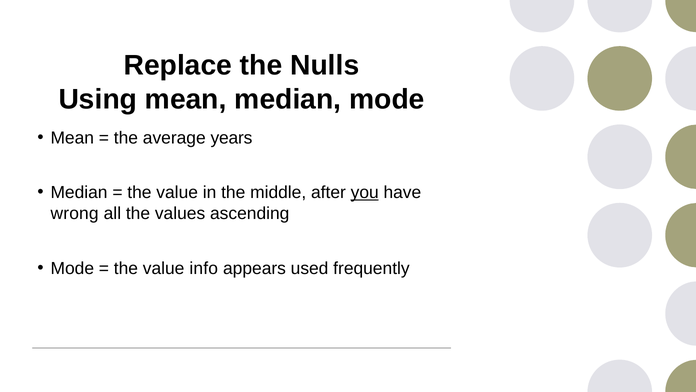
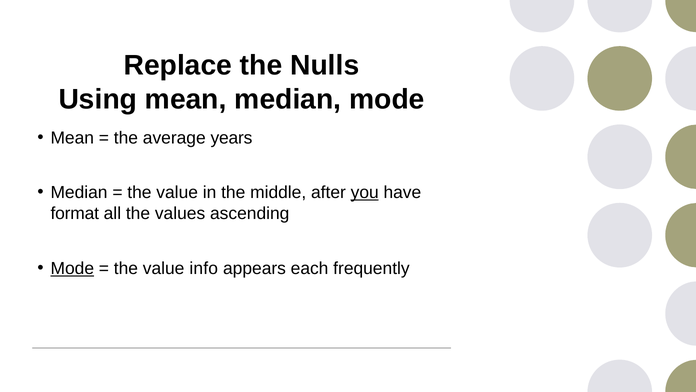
wrong: wrong -> format
Mode at (72, 268) underline: none -> present
used: used -> each
